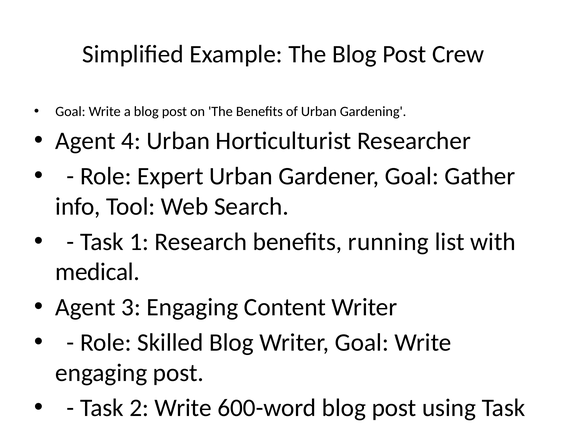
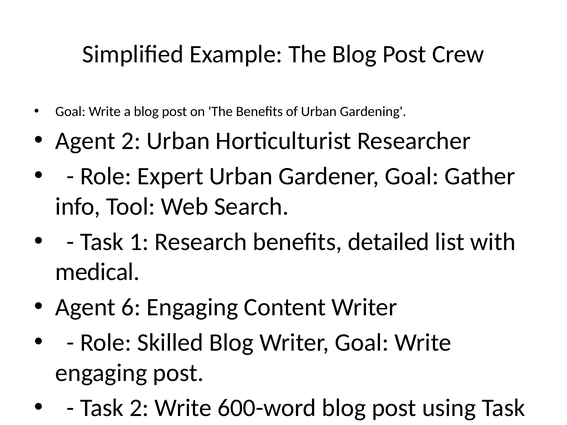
Agent 4: 4 -> 2
running: running -> detailed
3 at (131, 307): 3 -> 6
